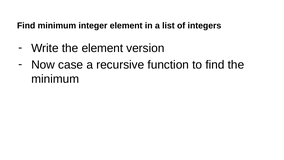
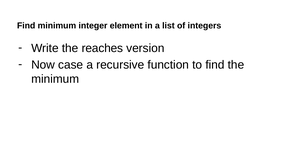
the element: element -> reaches
